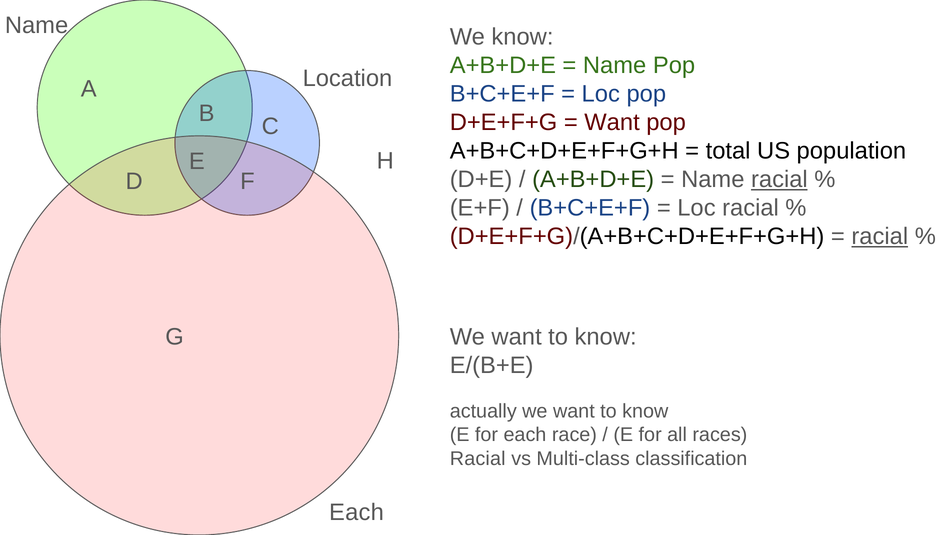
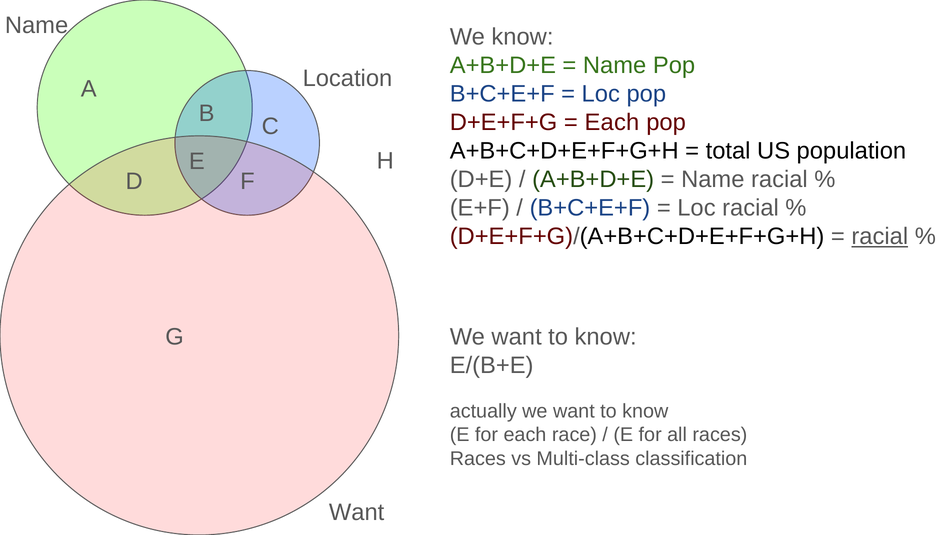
Want at (612, 122): Want -> Each
racial at (779, 179) underline: present -> none
Racial at (478, 458): Racial -> Races
Each at (357, 512): Each -> Want
